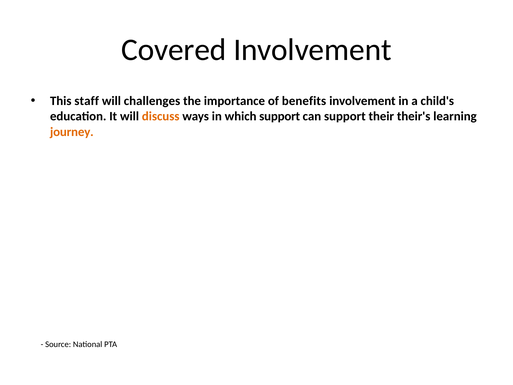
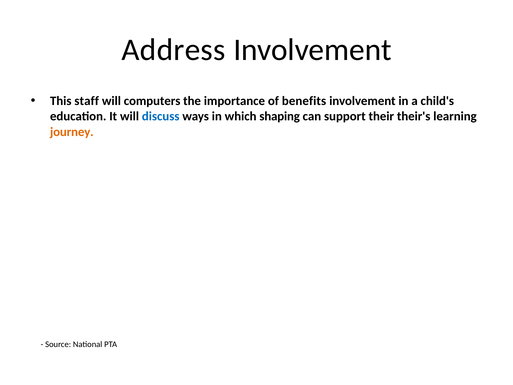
Covered: Covered -> Address
challenges: challenges -> computers
discuss colour: orange -> blue
which support: support -> shaping
